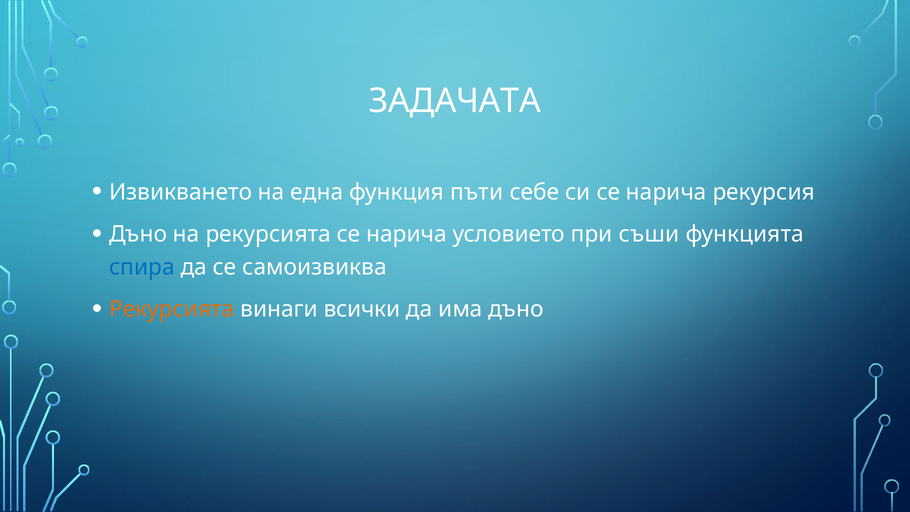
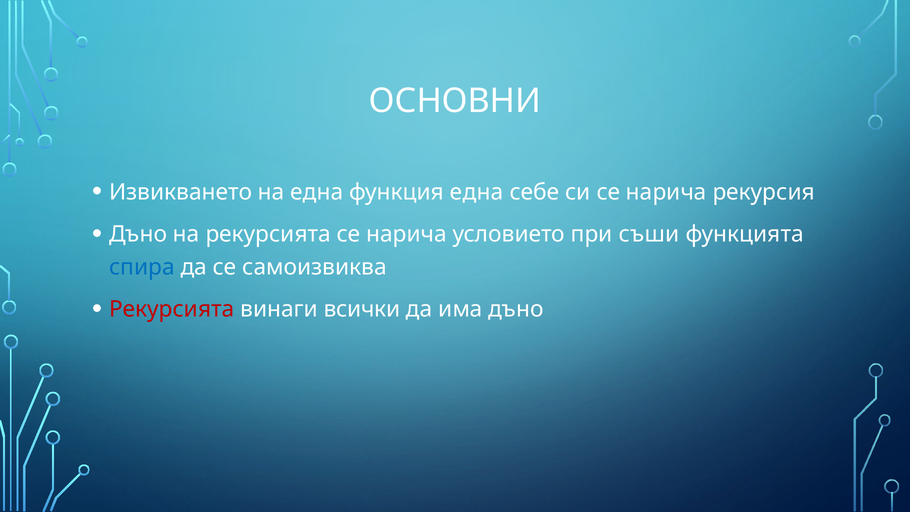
ЗАДАЧАТА: ЗАДАЧАТА -> ОСНОВНИ
функция пъти: пъти -> една
Рекурсията at (172, 309) colour: orange -> red
